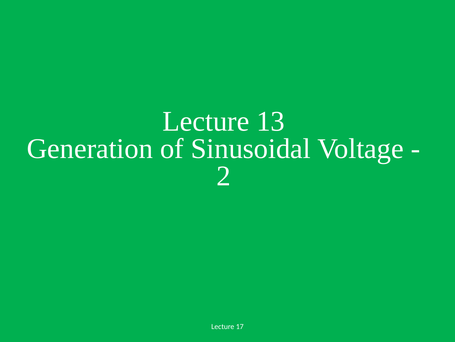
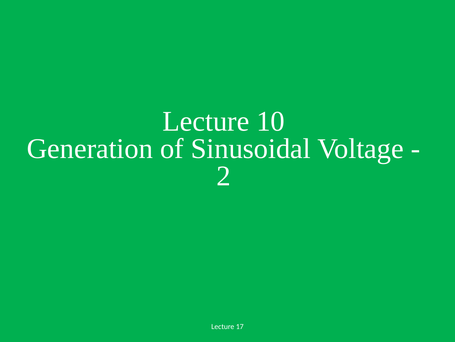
13: 13 -> 10
